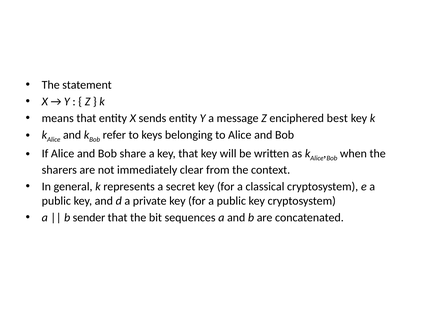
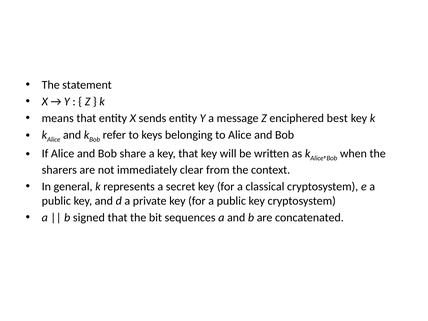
sender: sender -> signed
